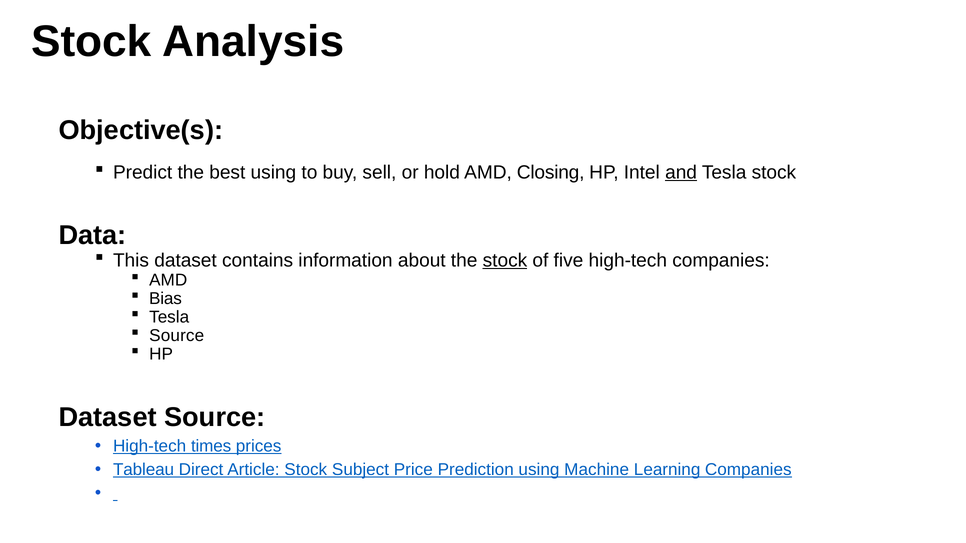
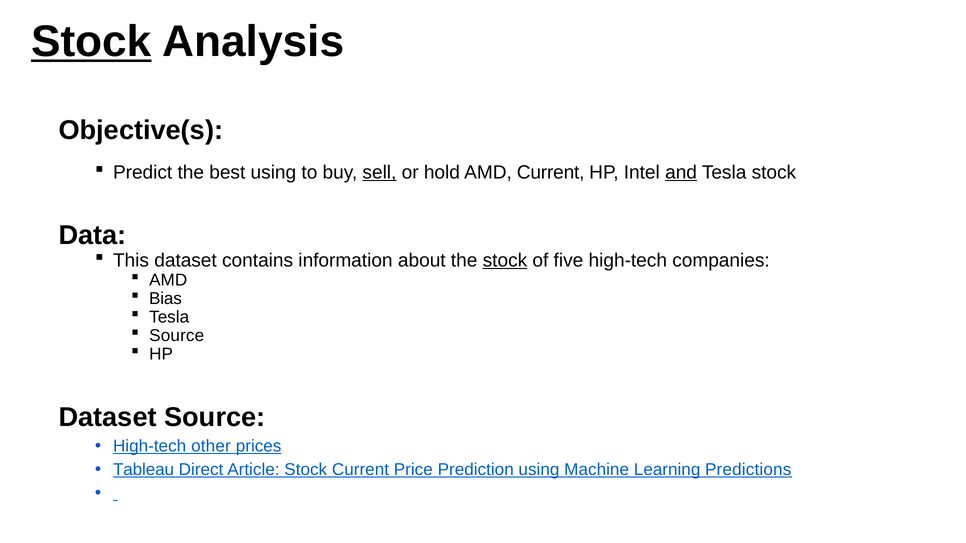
Stock at (91, 42) underline: none -> present
sell underline: none -> present
AMD Closing: Closing -> Current
times: times -> other
Stock Subject: Subject -> Current
Learning Companies: Companies -> Predictions
